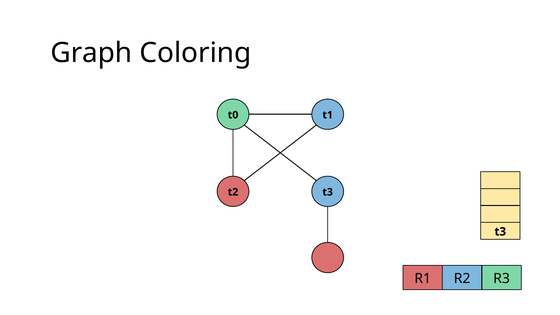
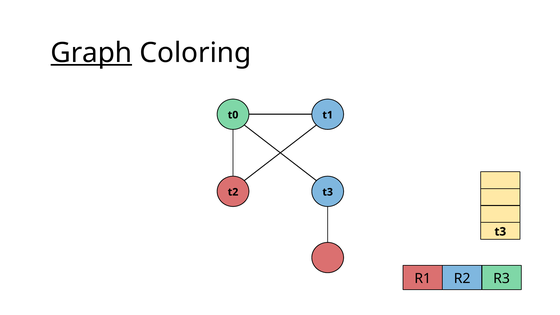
Graph underline: none -> present
